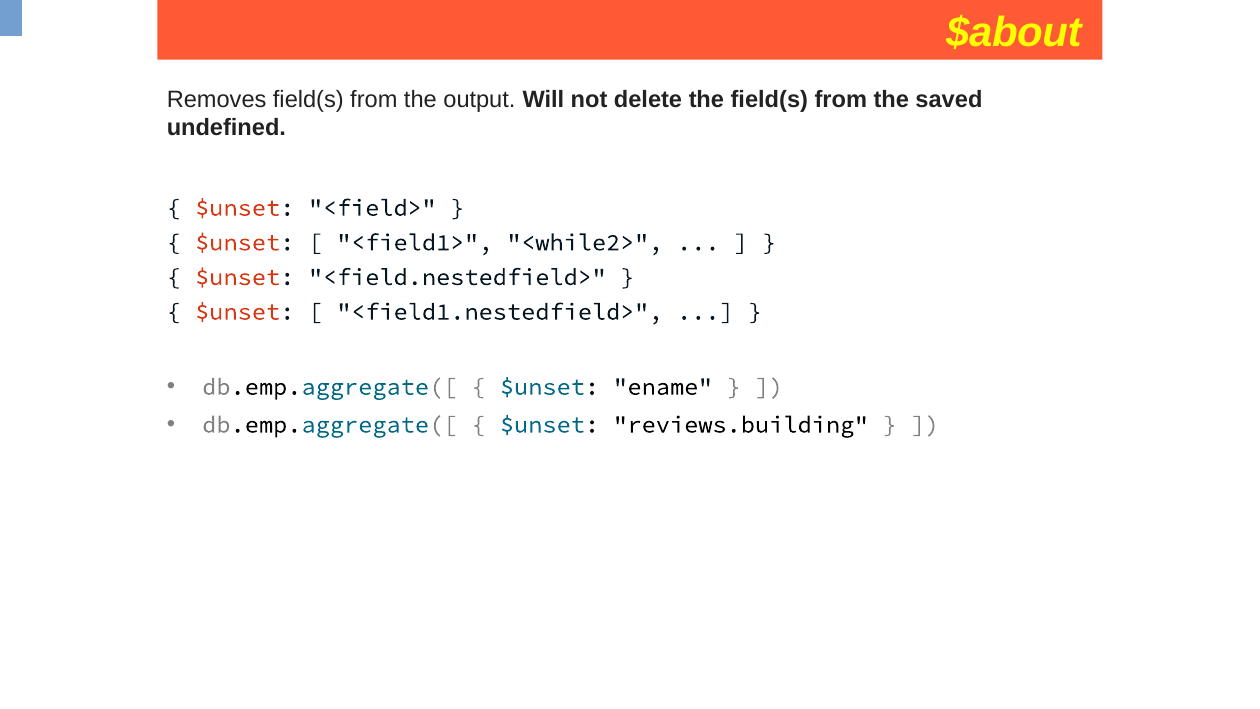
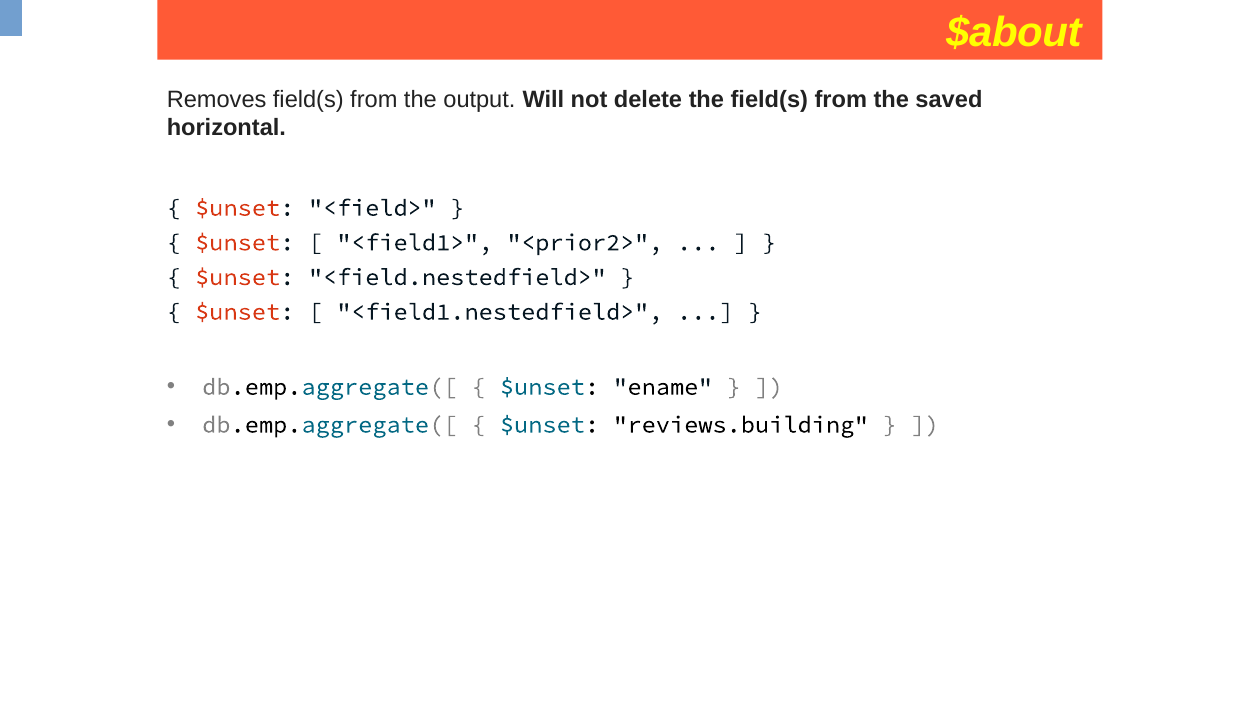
undefined: undefined -> horizontal
<while2>: <while2> -> <prior2>
